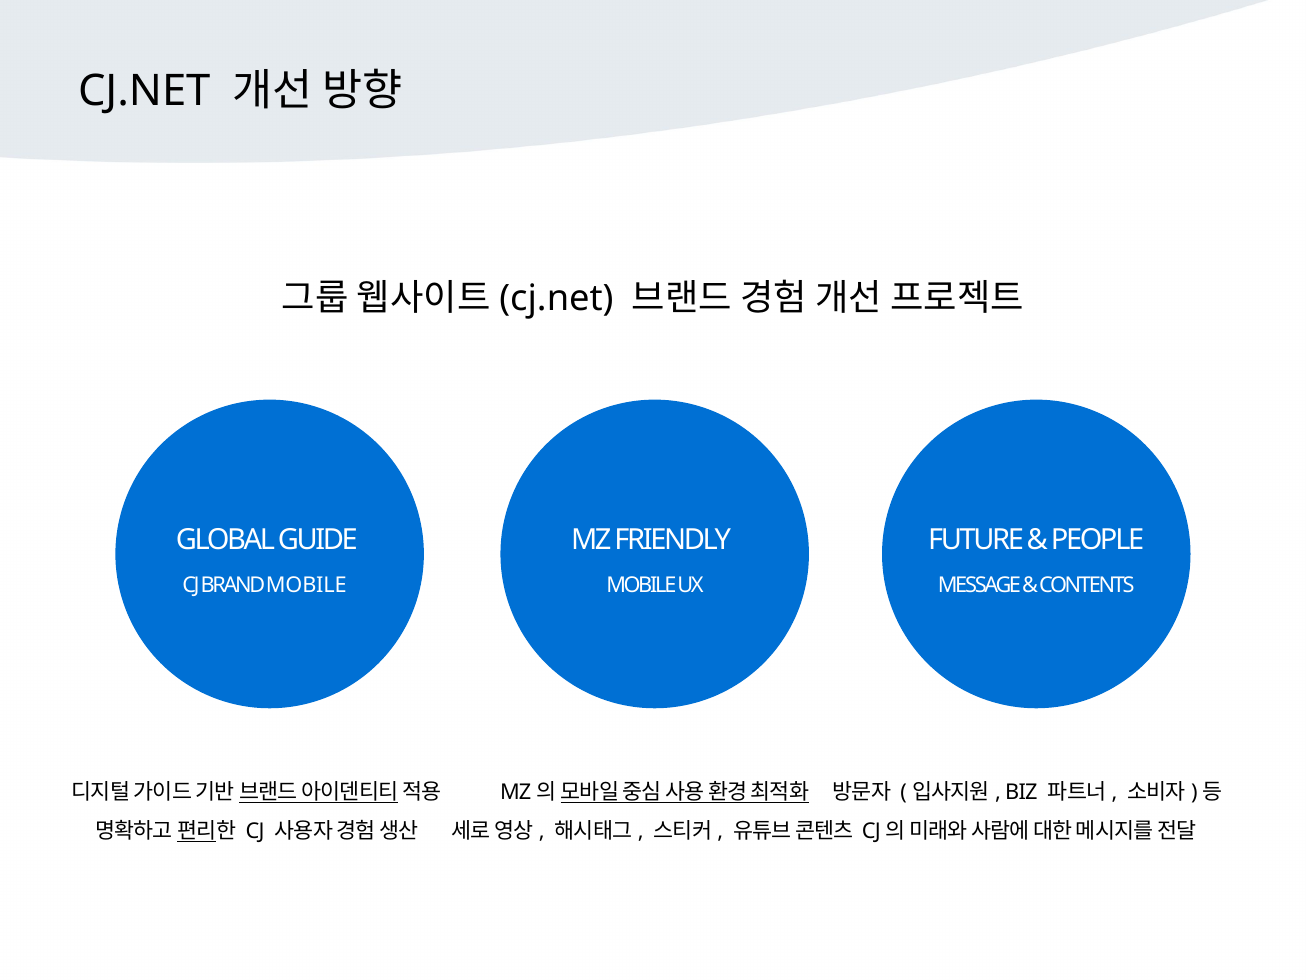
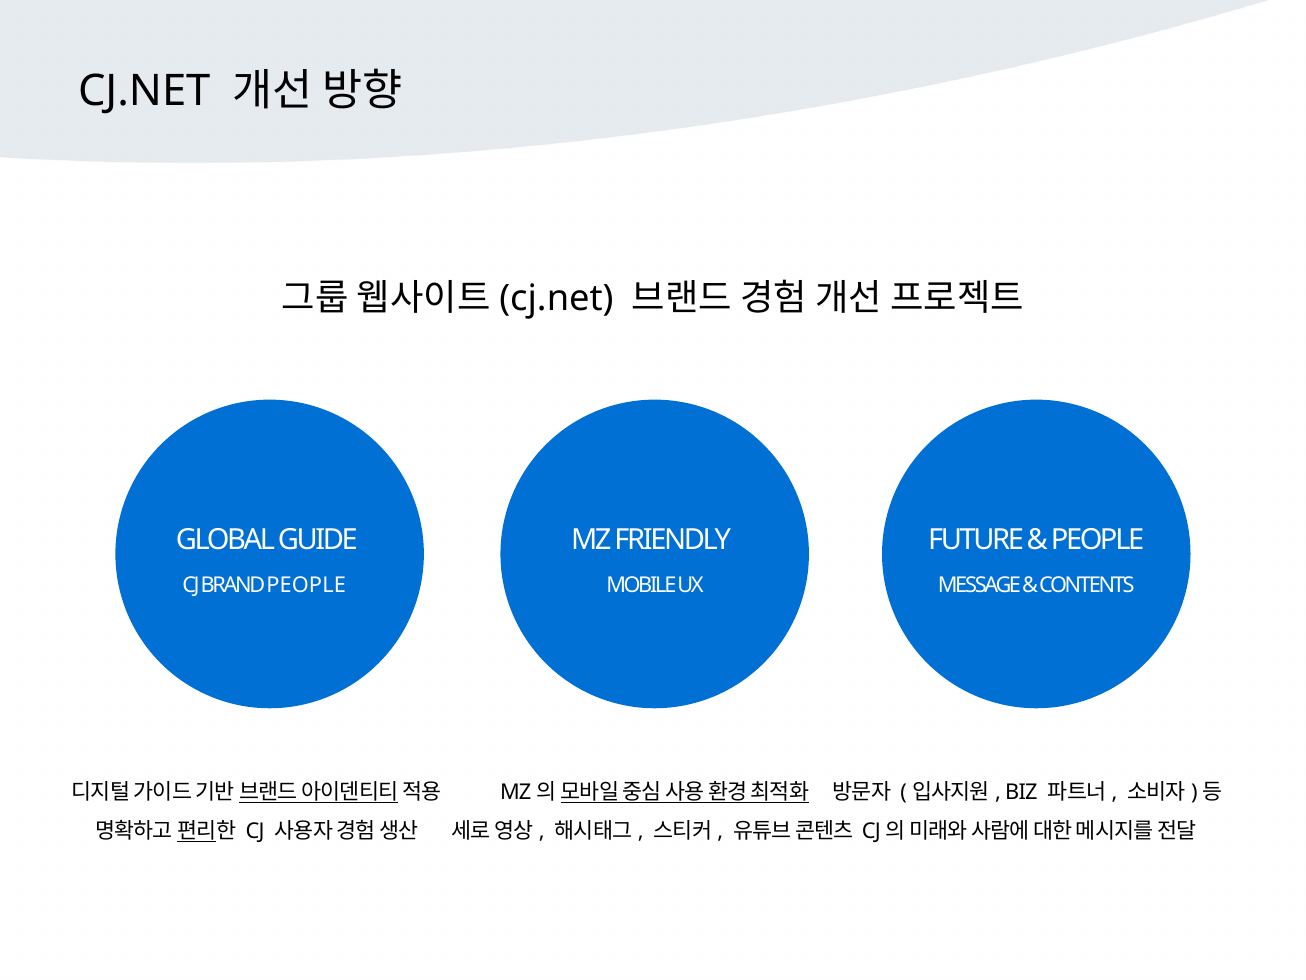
BRAND MOBILE: MOBILE -> PEOPLE
